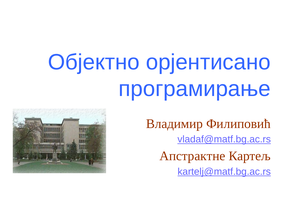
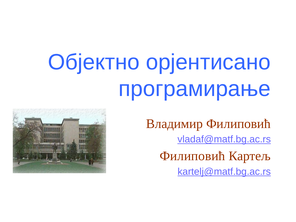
Апстрактне at (192, 156): Апстрактне -> Филиповић
